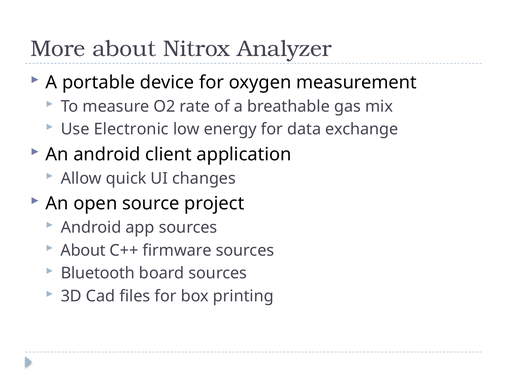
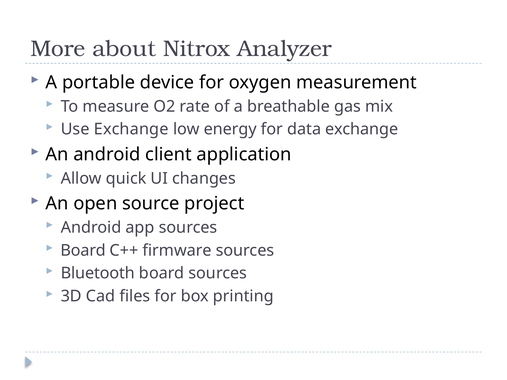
Use Electronic: Electronic -> Exchange
About at (83, 251): About -> Board
